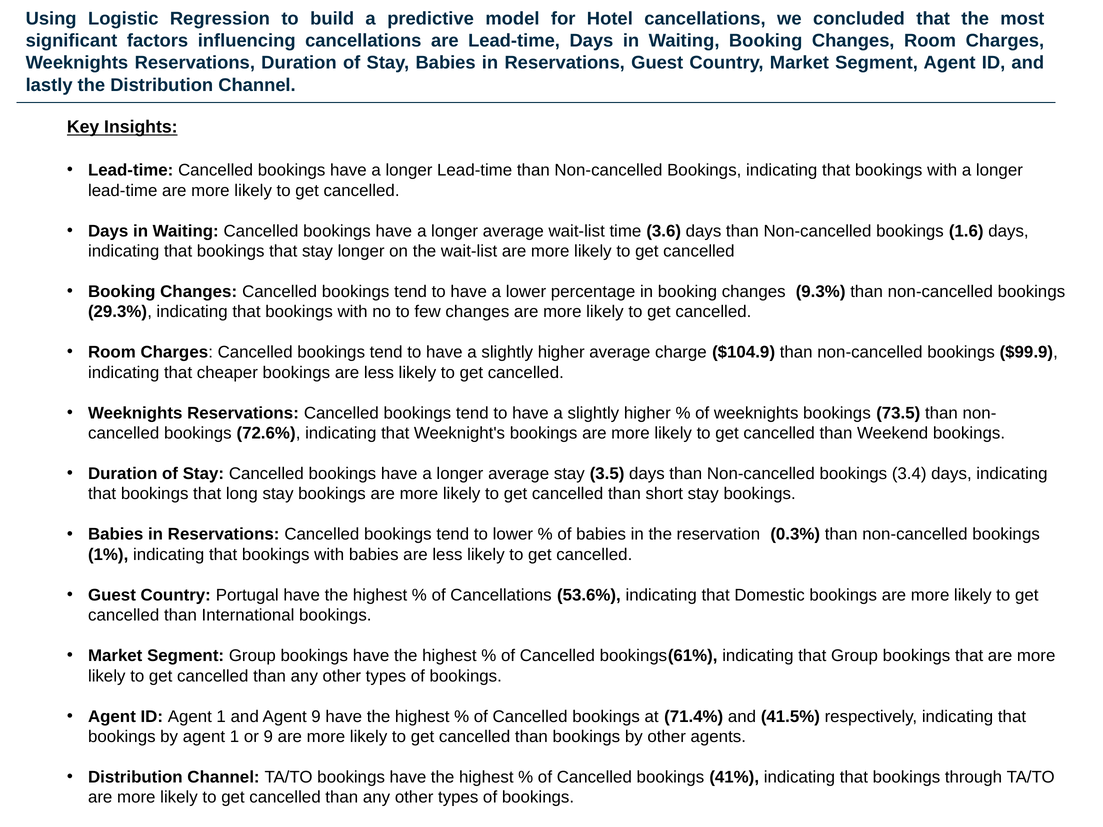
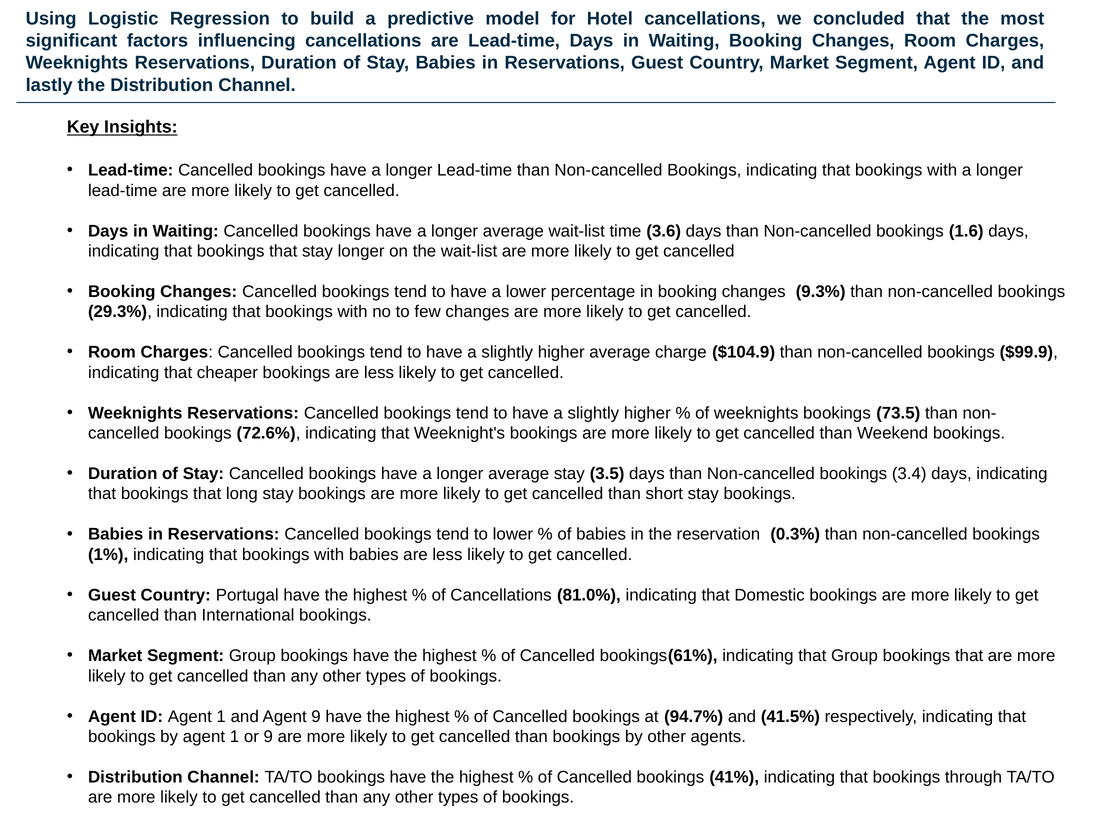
53.6%: 53.6% -> 81.0%
71.4%: 71.4% -> 94.7%
